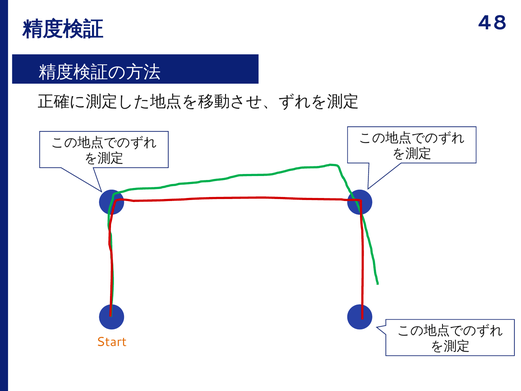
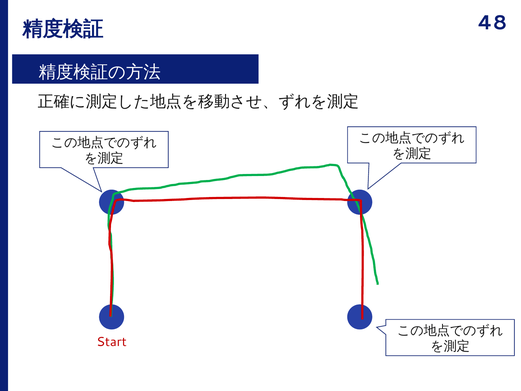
Start colour: orange -> red
